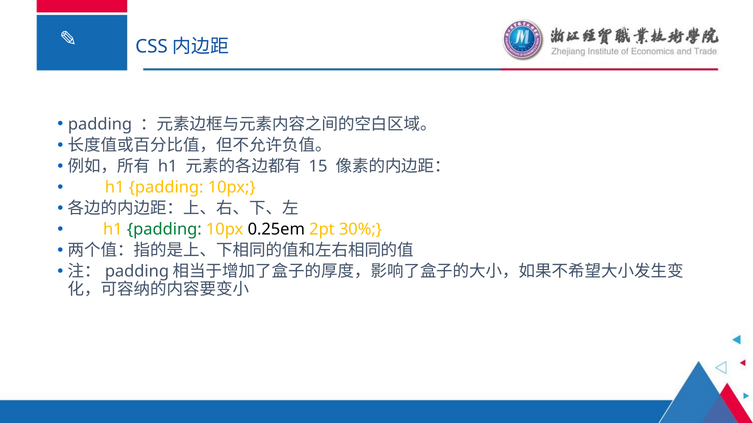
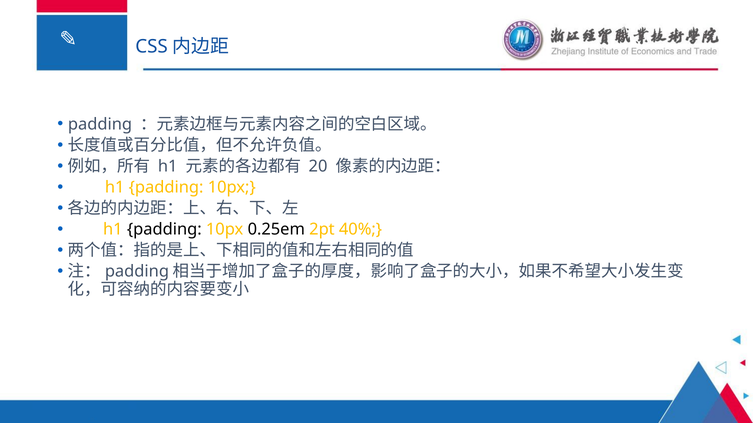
15: 15 -> 20
padding at (164, 230) colour: green -> black
30%: 30% -> 40%
